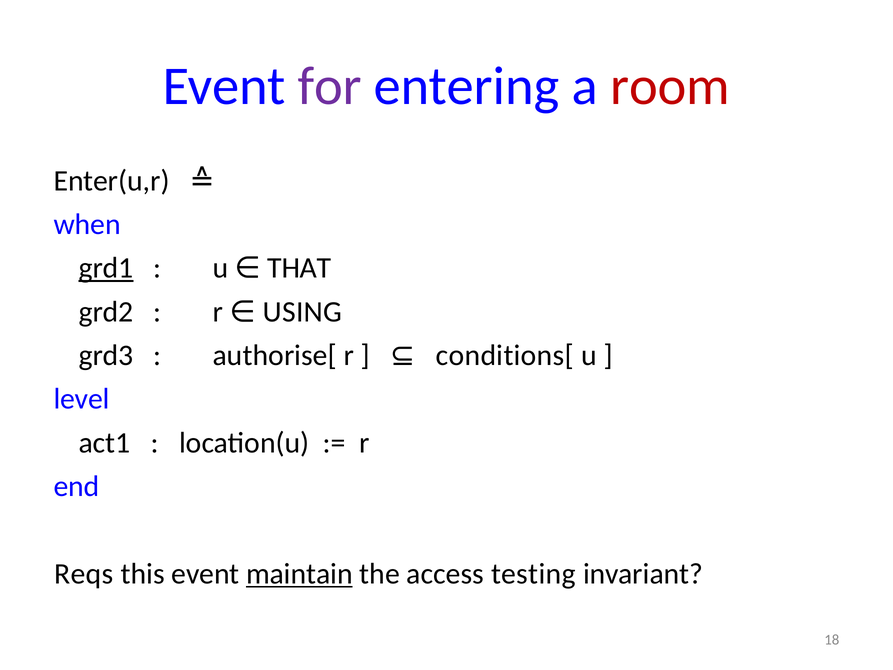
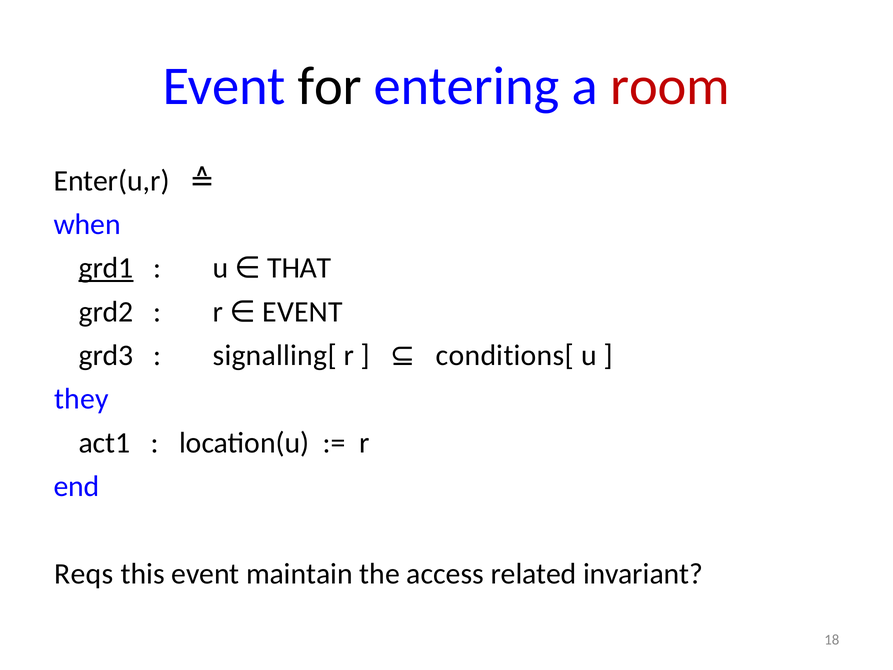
for colour: purple -> black
r USING: USING -> EVENT
authorise[: authorise[ -> signalling[
level: level -> they
maintain underline: present -> none
testing: testing -> related
